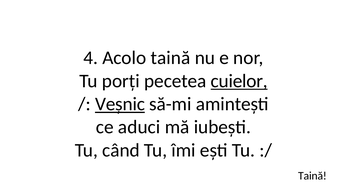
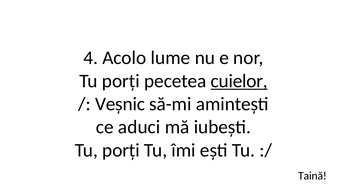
Acolo taină: taină -> lume
Veșnic underline: present -> none
când at (121, 150): când -> porți
